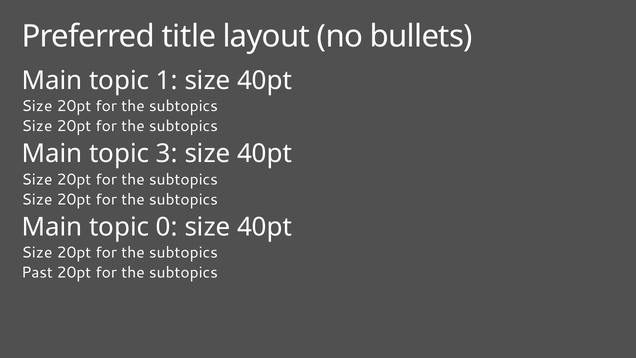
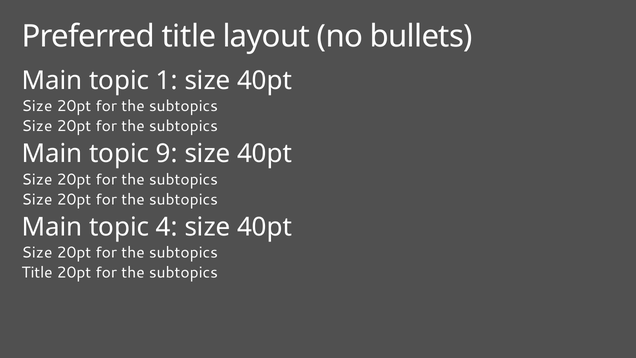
3: 3 -> 9
0: 0 -> 4
Past at (37, 272): Past -> Title
